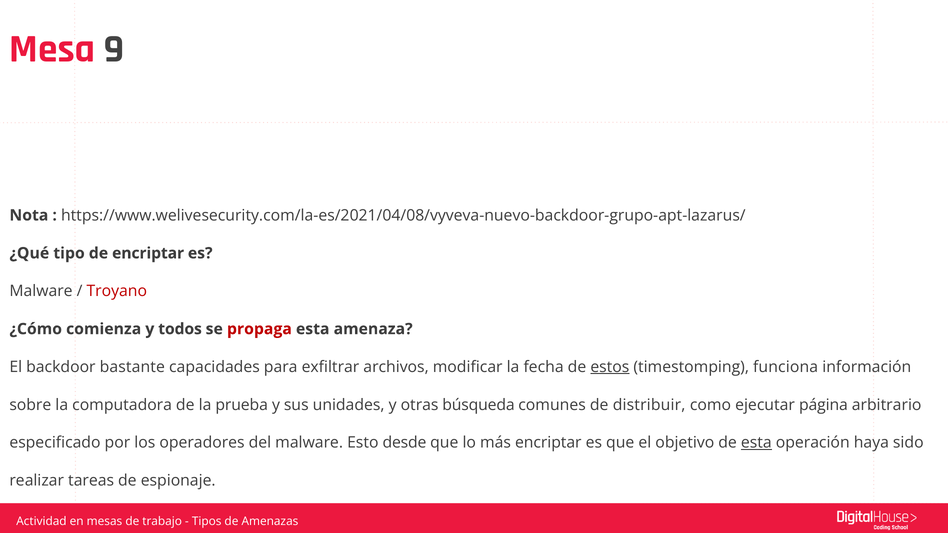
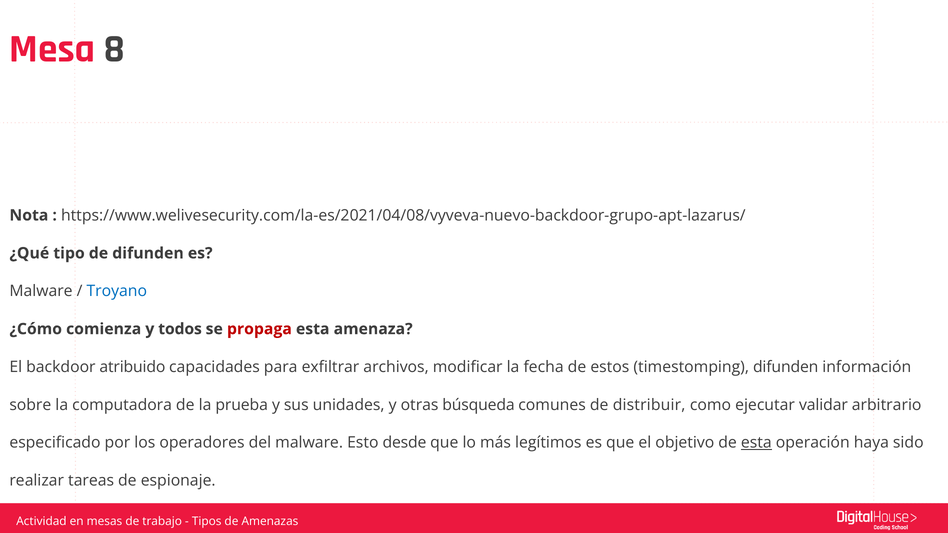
9: 9 -> 8
de encriptar: encriptar -> difunden
Troyano colour: red -> blue
bastante: bastante -> atribuido
estos underline: present -> none
timestomping funciona: funciona -> difunden
página: página -> validar
más encriptar: encriptar -> legítimos
